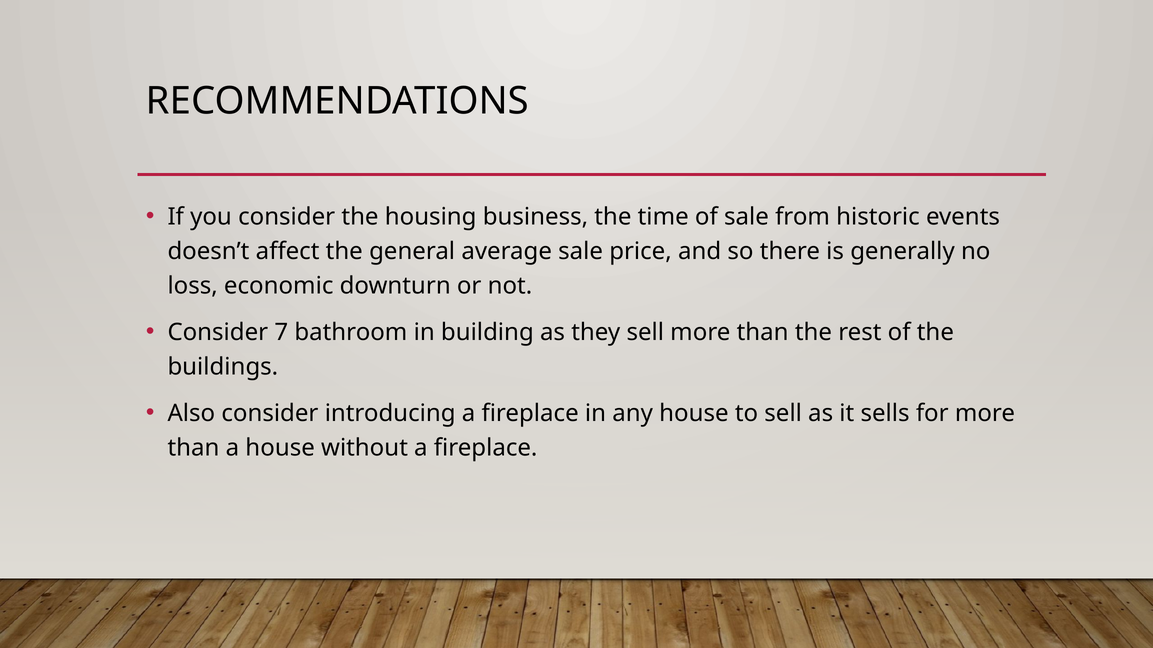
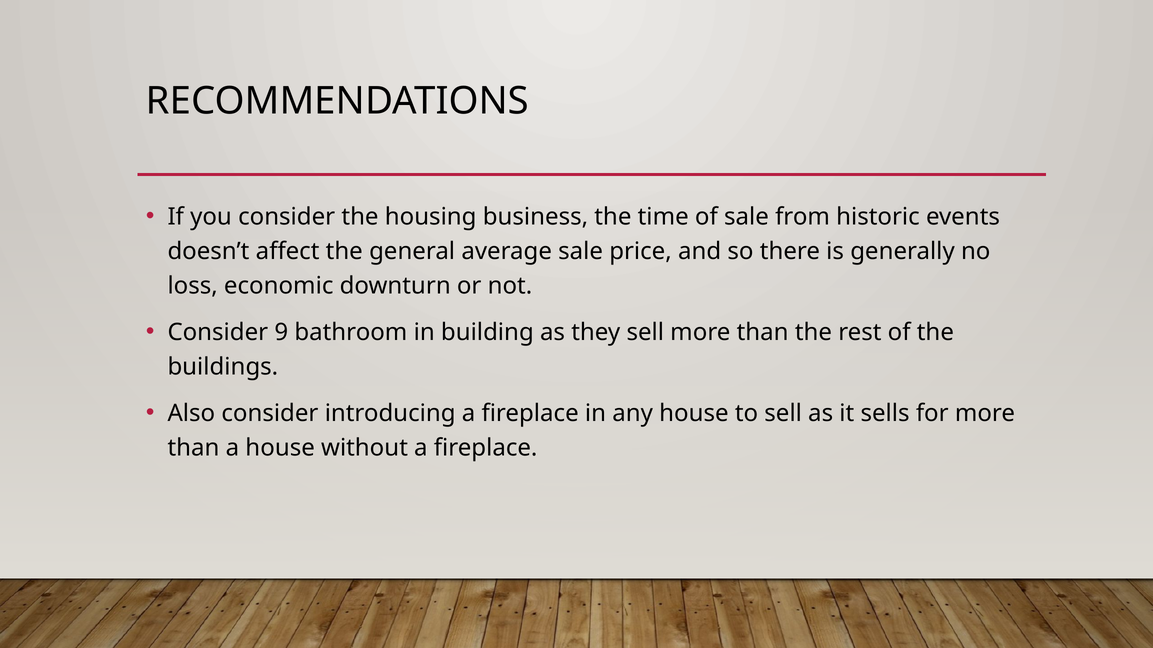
7: 7 -> 9
